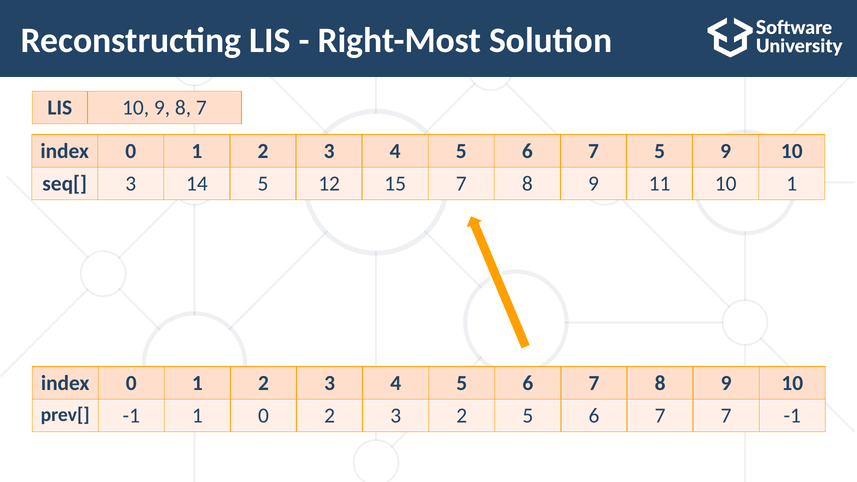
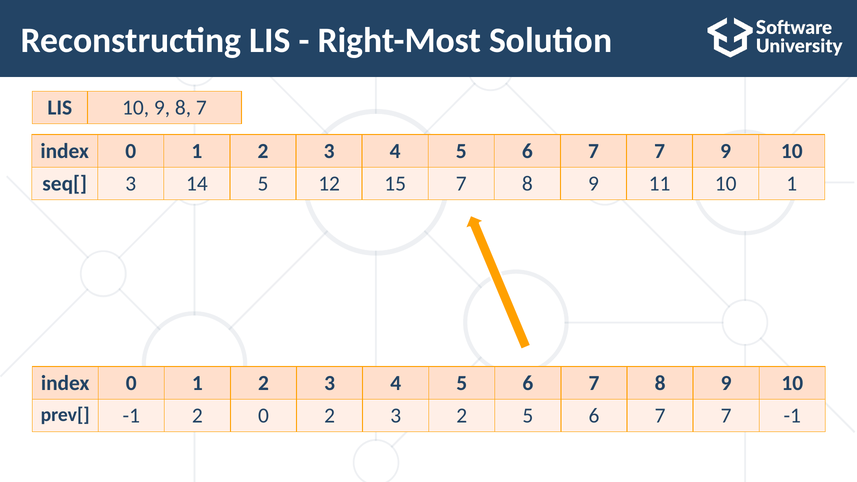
5 at (660, 151): 5 -> 7
-1 1: 1 -> 2
